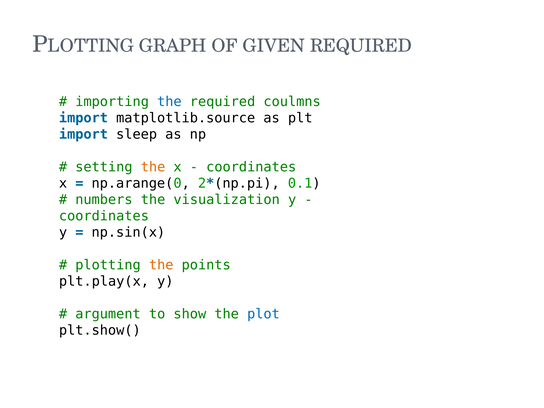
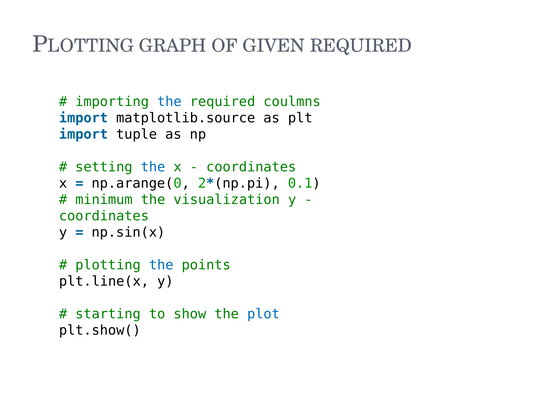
sleep: sleep -> tuple
the at (153, 167) colour: orange -> blue
numbers: numbers -> minimum
the at (161, 265) colour: orange -> blue
plt.play(x: plt.play(x -> plt.line(x
argument: argument -> starting
